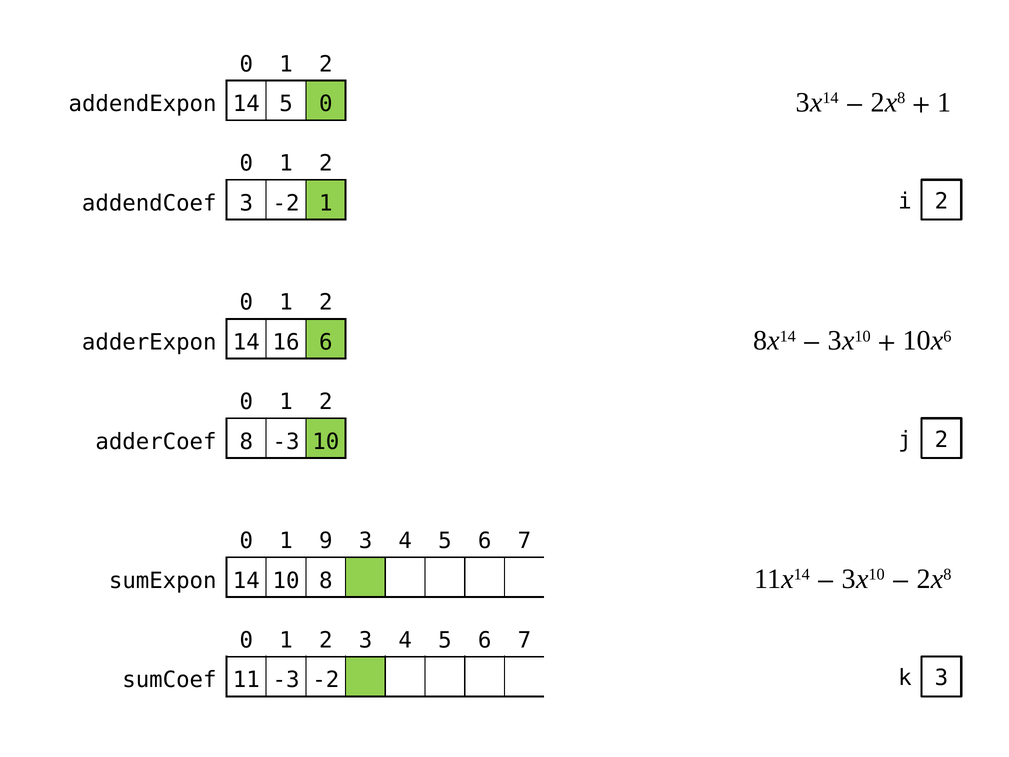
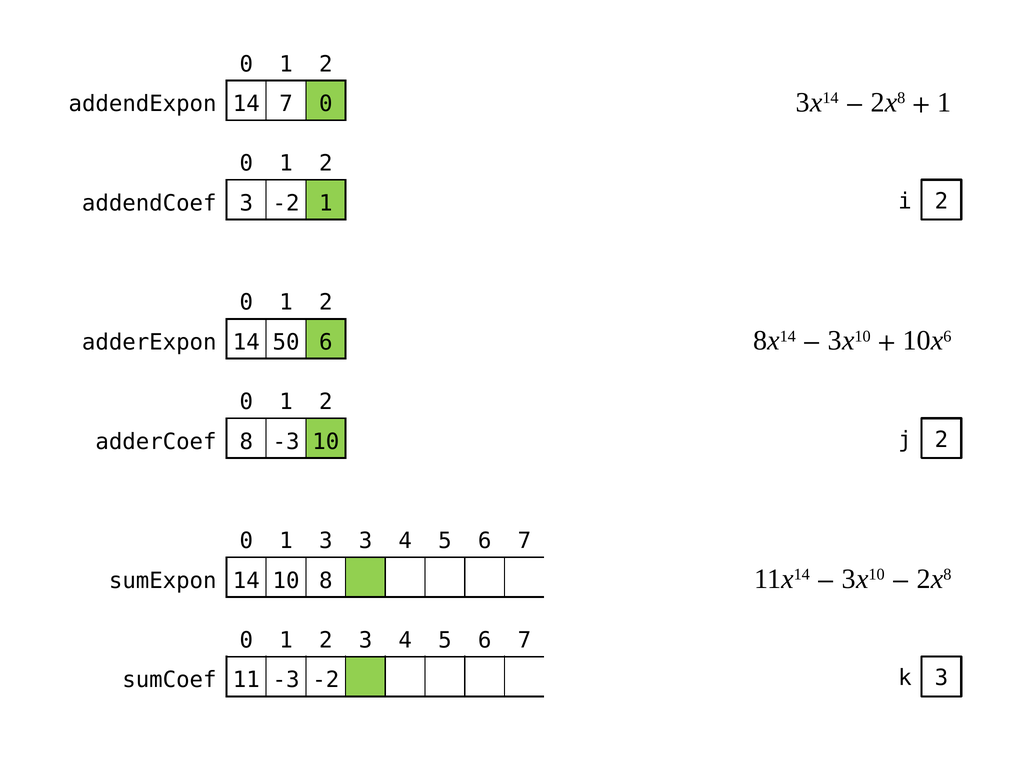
14 5: 5 -> 7
16: 16 -> 50
1 9: 9 -> 3
